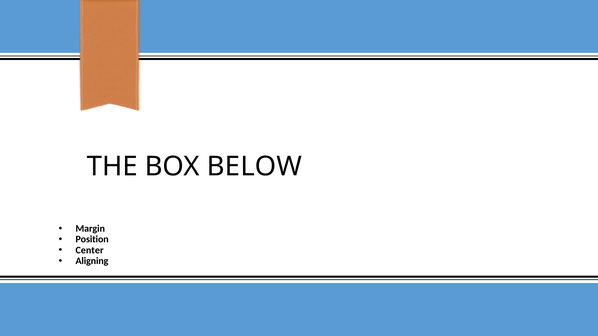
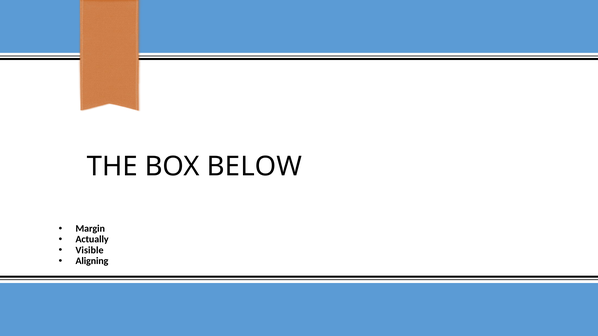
Position: Position -> Actually
Center: Center -> Visible
